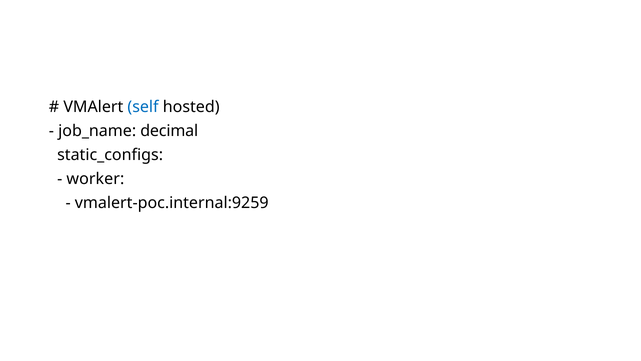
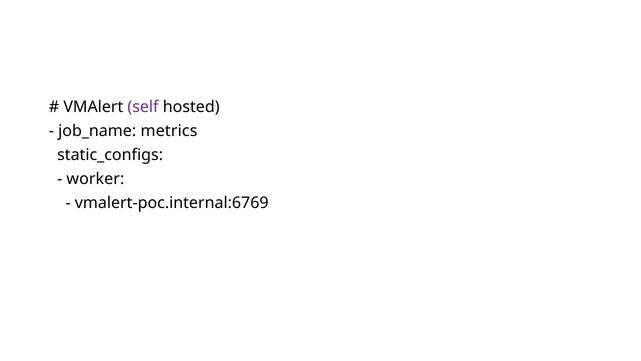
self colour: blue -> purple
decimal: decimal -> metrics
vmalert-poc.internal:9259: vmalert-poc.internal:9259 -> vmalert-poc.internal:6769
